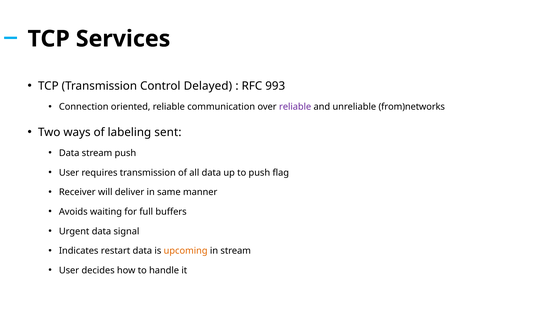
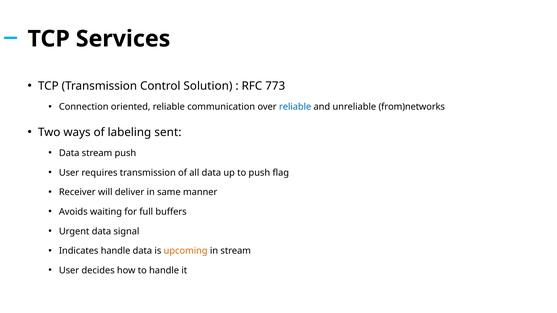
Delayed: Delayed -> Solution
993: 993 -> 773
reliable at (295, 107) colour: purple -> blue
Indicates restart: restart -> handle
